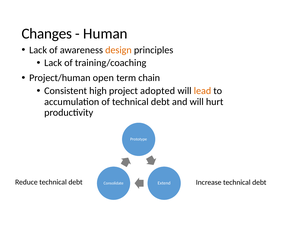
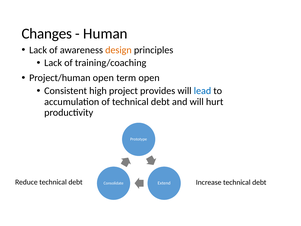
term chain: chain -> open
adopted: adopted -> provides
lead colour: orange -> blue
